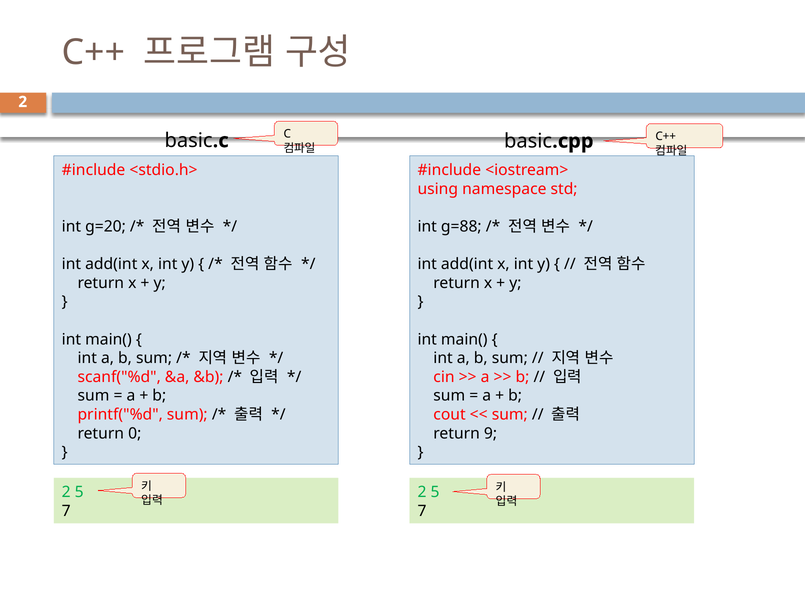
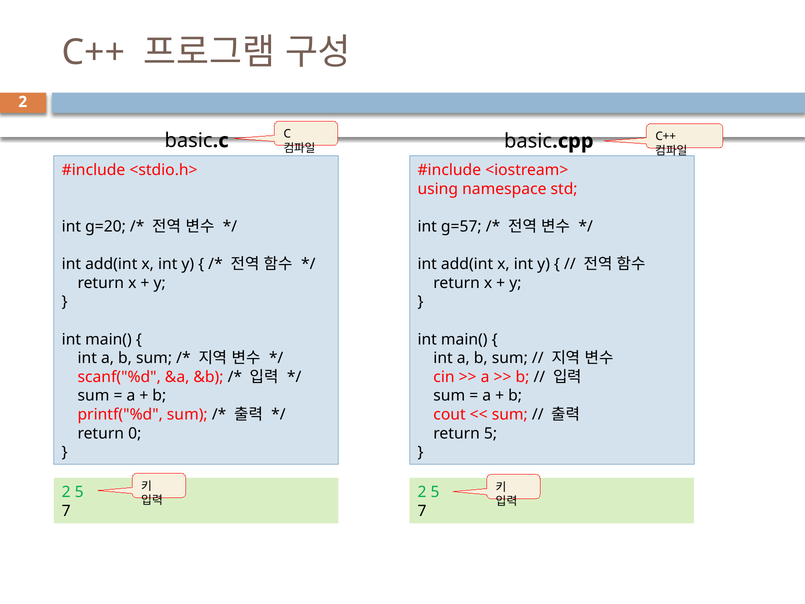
g=88: g=88 -> g=57
return 9: 9 -> 5
